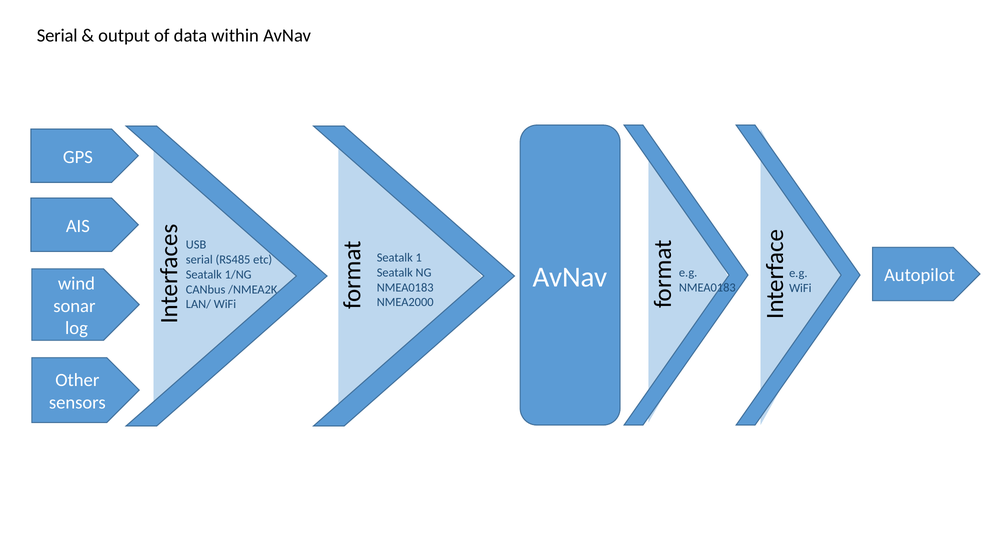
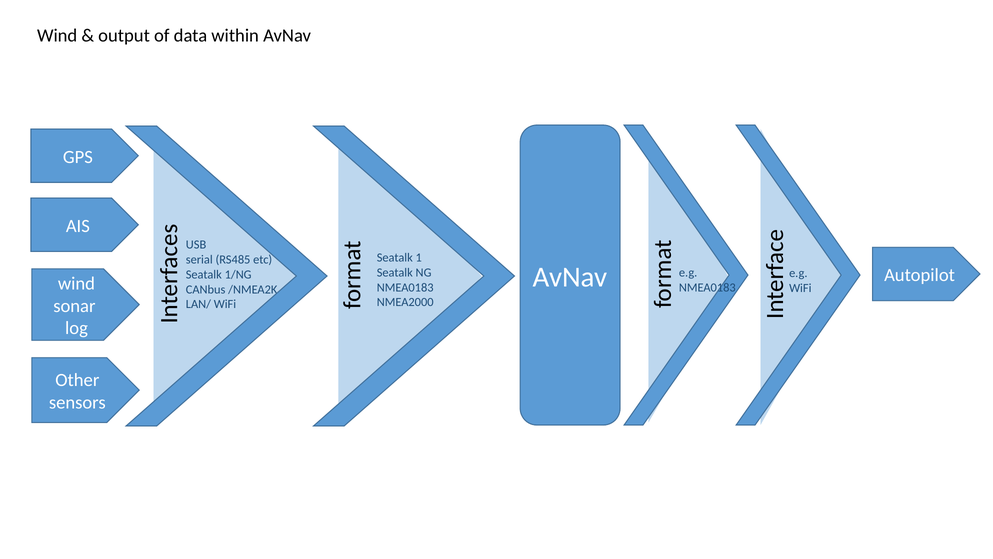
Serial at (57, 36): Serial -> Wind
